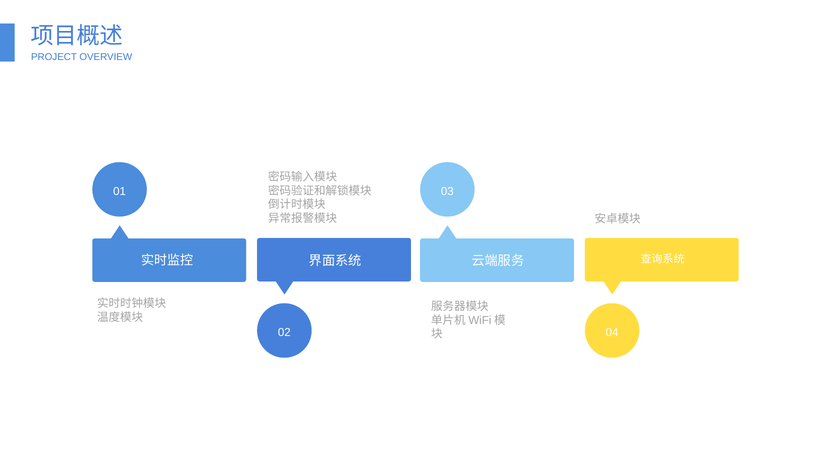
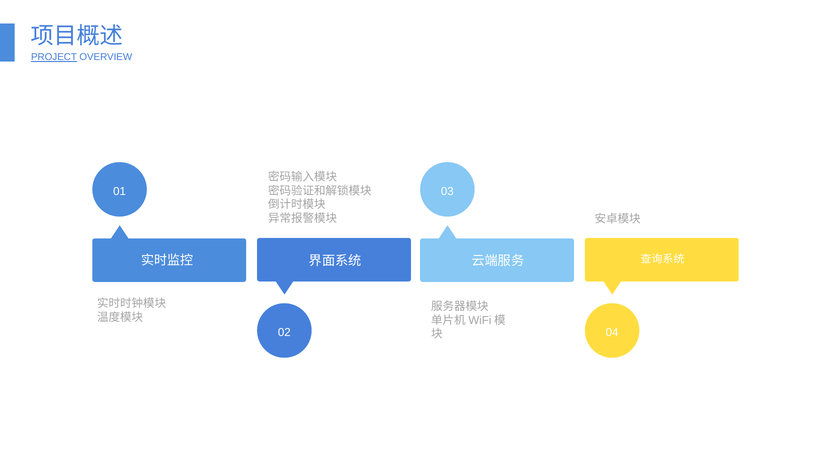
PROJECT underline: none -> present
